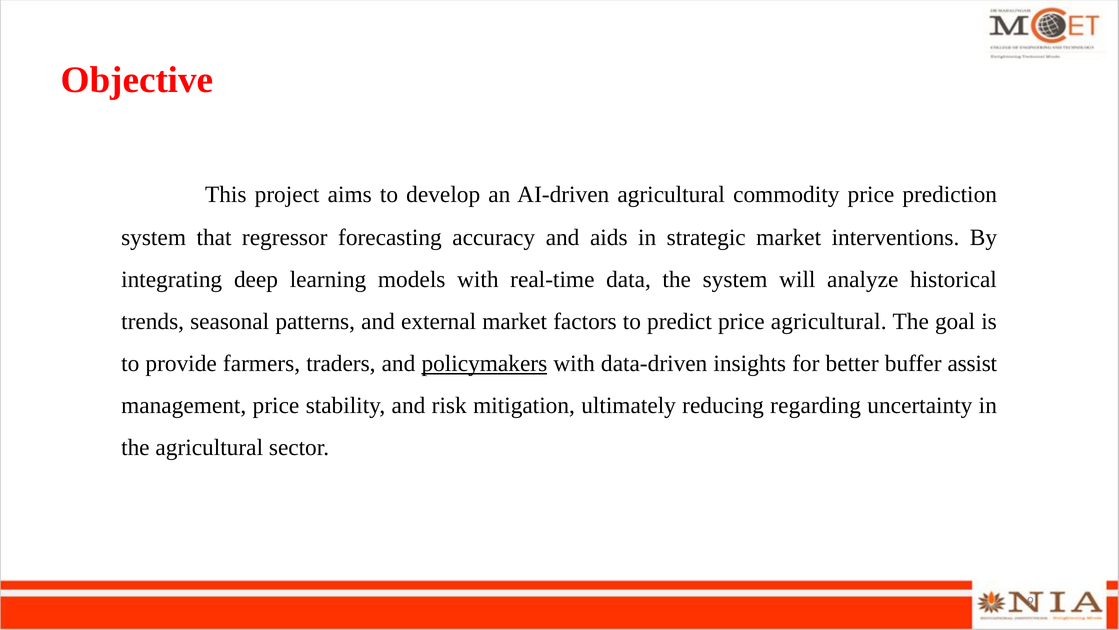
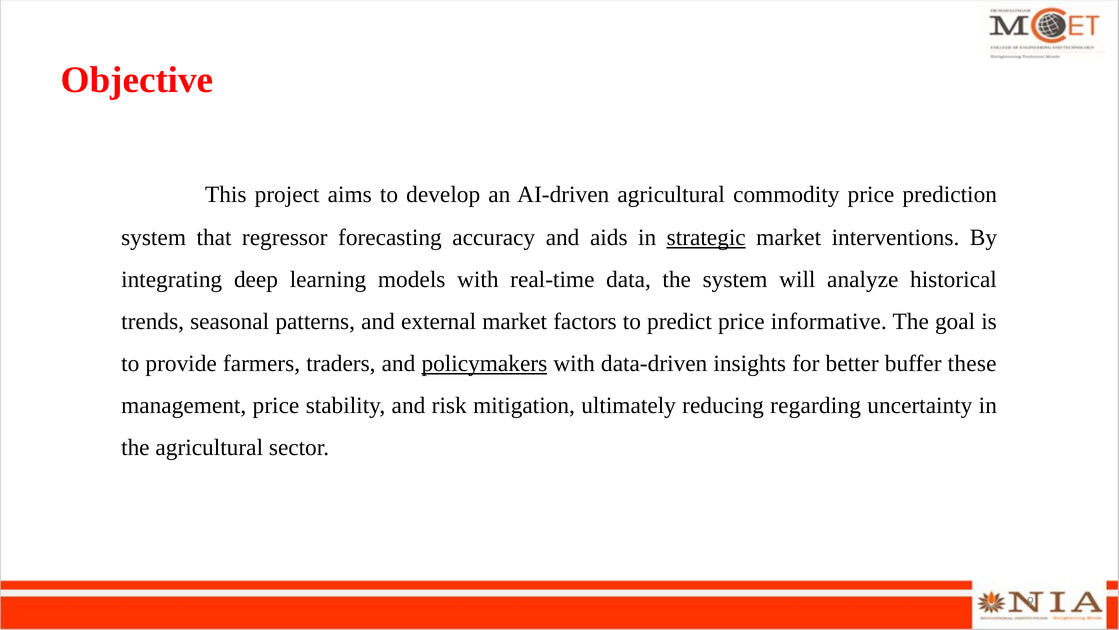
strategic underline: none -> present
price agricultural: agricultural -> informative
assist: assist -> these
